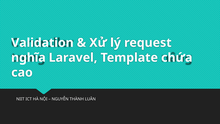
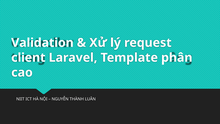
nghĩa: nghĩa -> client
chứa: chứa -> phân
